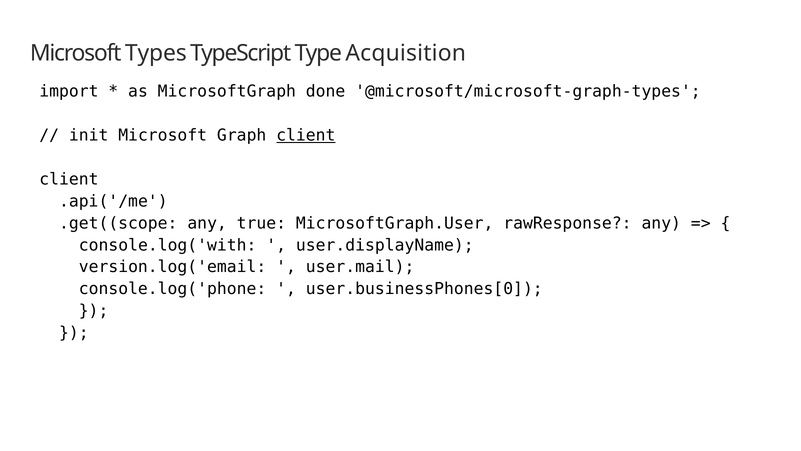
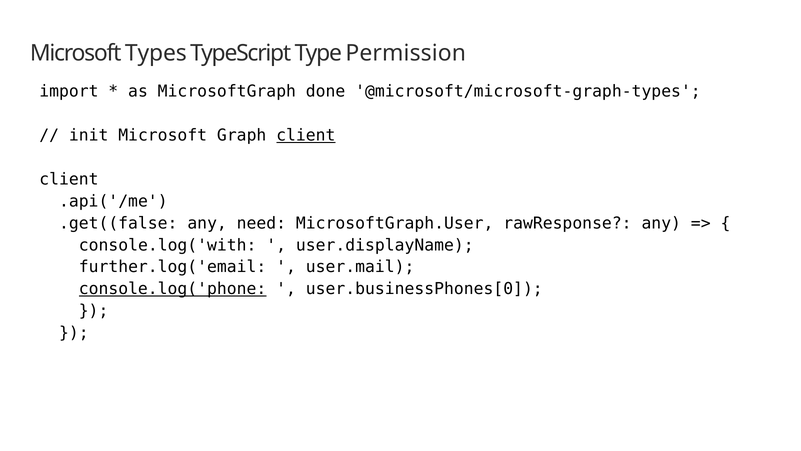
Acquisition: Acquisition -> Permission
.get((scope: .get((scope -> .get((false
true: true -> need
version.log('email: version.log('email -> further.log('email
console.log('phone underline: none -> present
